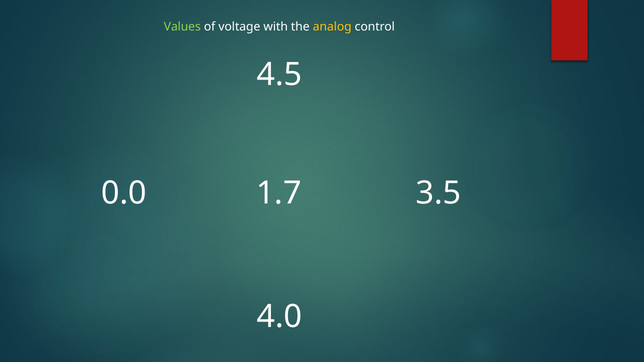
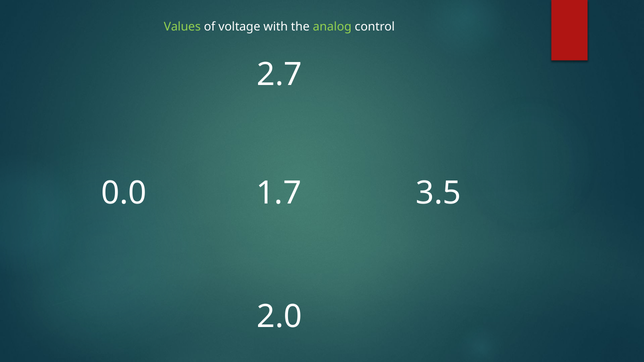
analog colour: yellow -> light green
4.5: 4.5 -> 2.7
4.0: 4.0 -> 2.0
